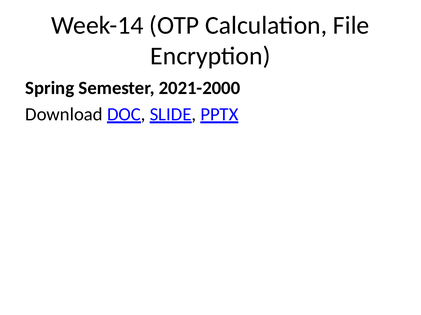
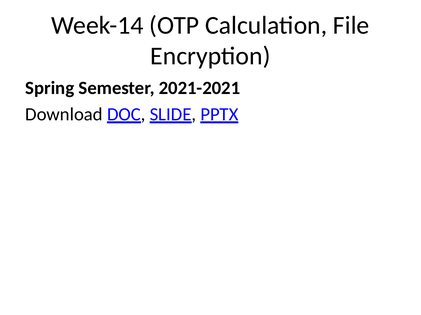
2021-2000: 2021-2000 -> 2021-2021
